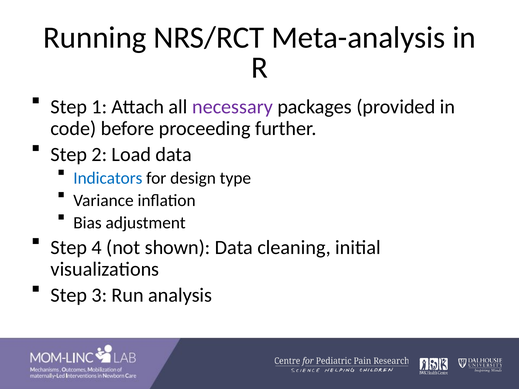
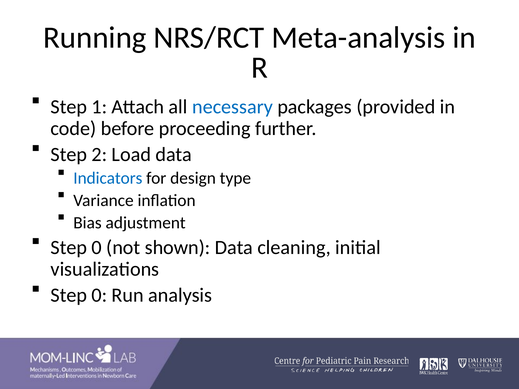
necessary colour: purple -> blue
4 at (97, 248): 4 -> 0
3 at (99, 295): 3 -> 0
